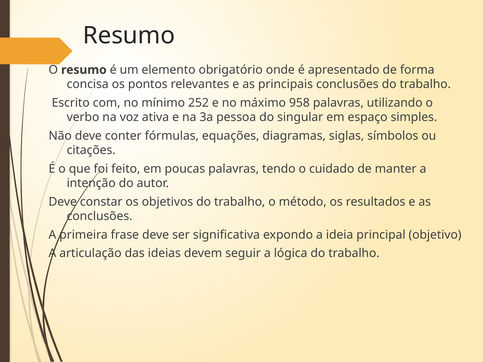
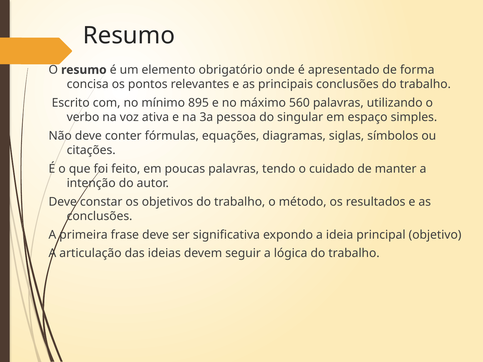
252: 252 -> 895
958: 958 -> 560
